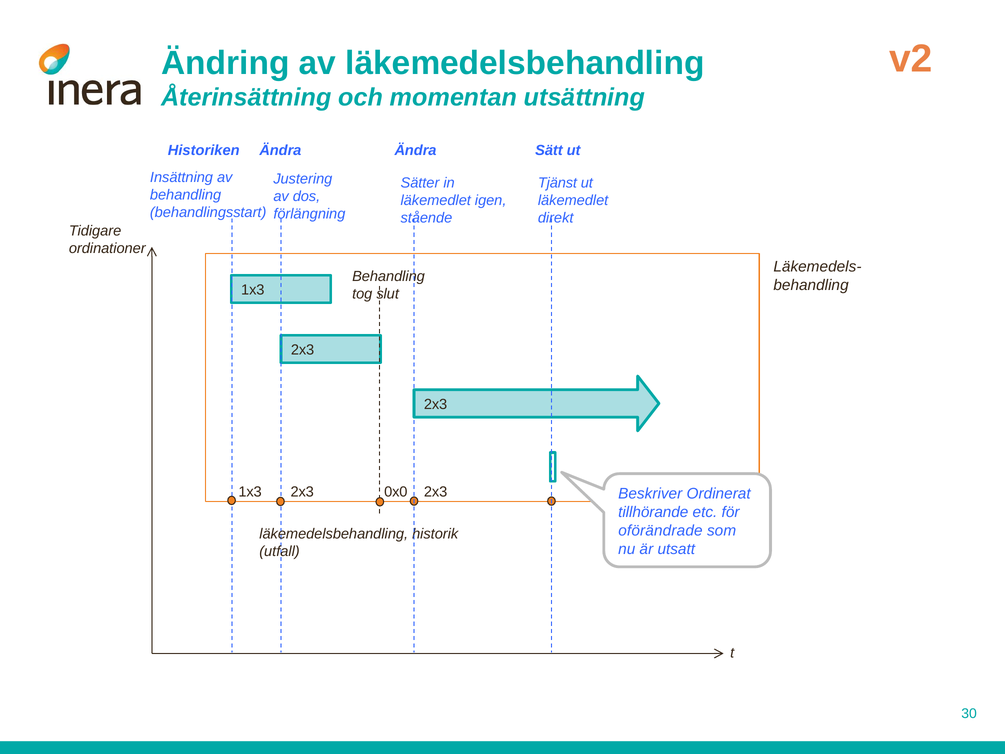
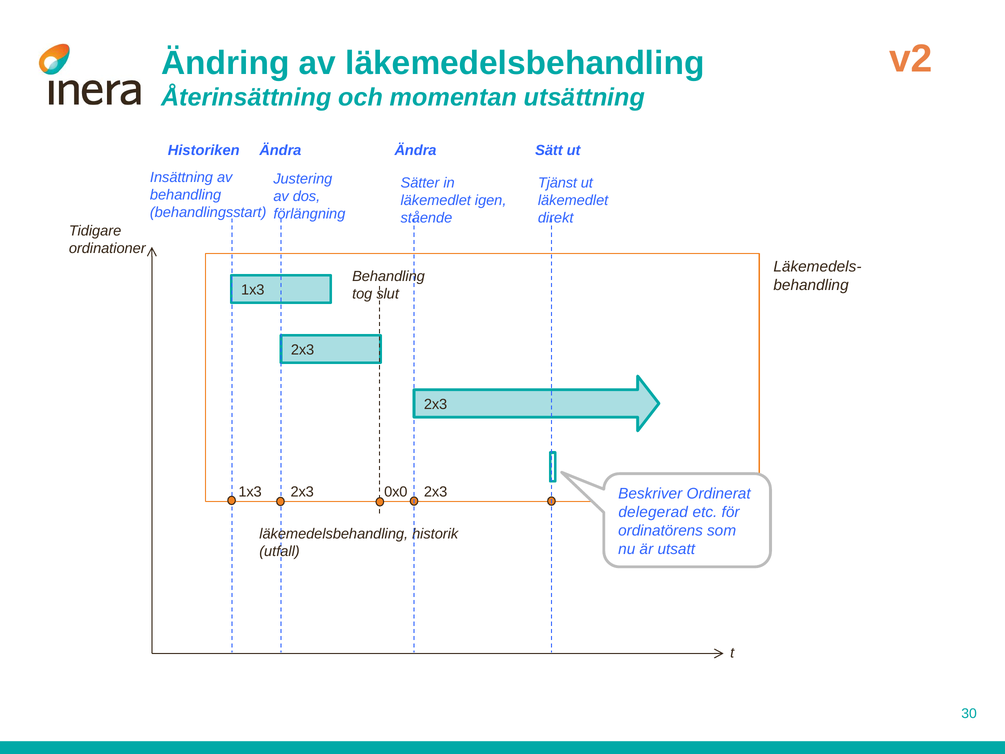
tillhörande: tillhörande -> delegerad
oförändrade: oförändrade -> ordinatörens
